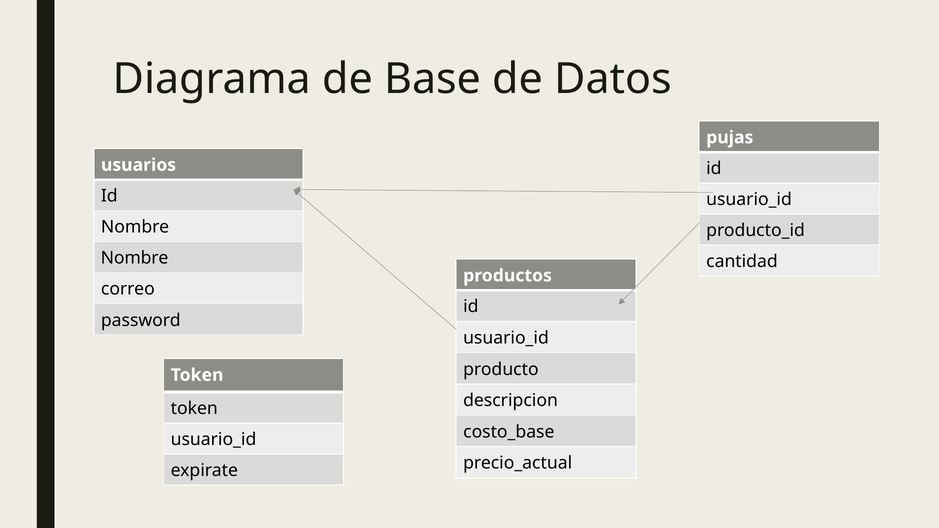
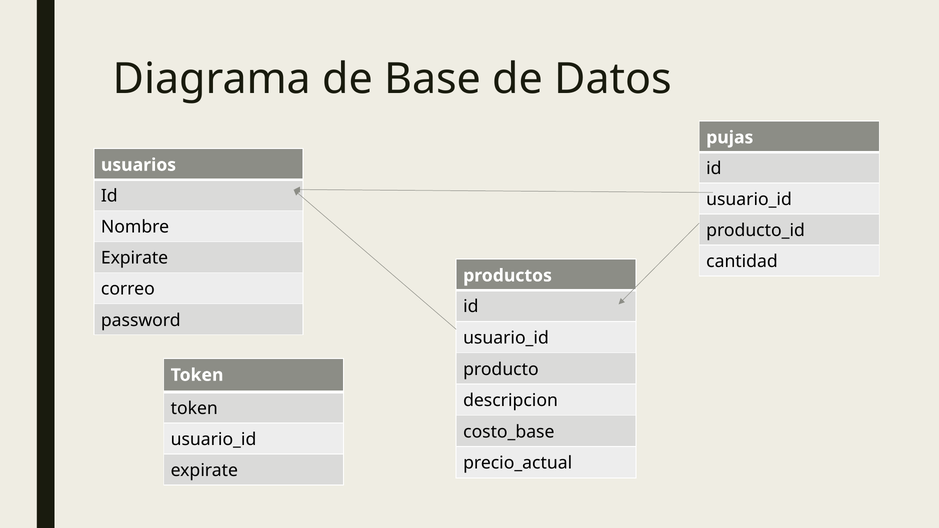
Nombre at (135, 258): Nombre -> Expirate
